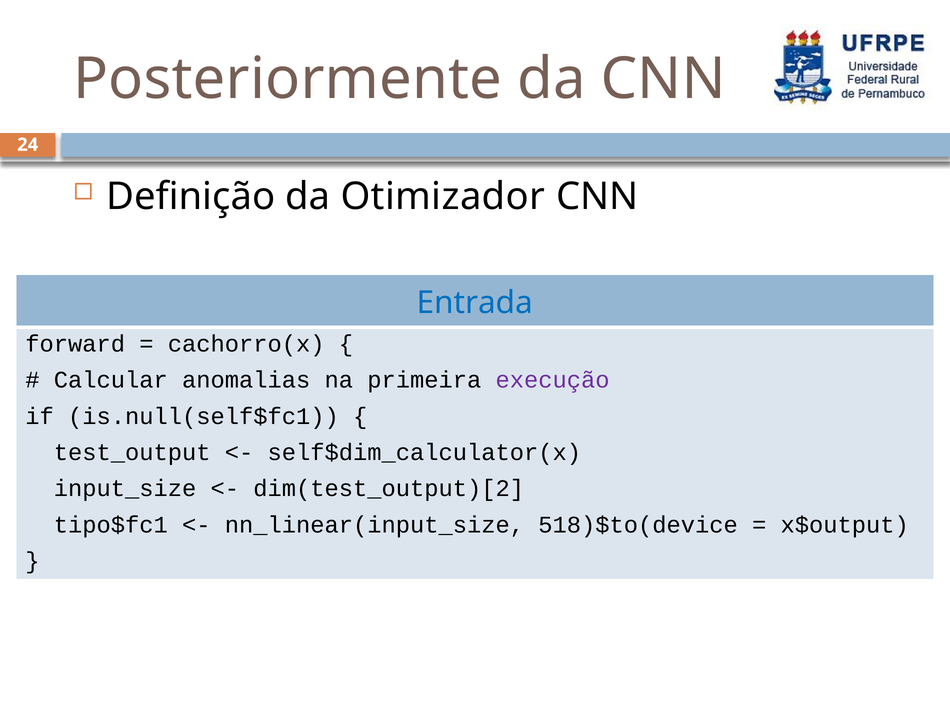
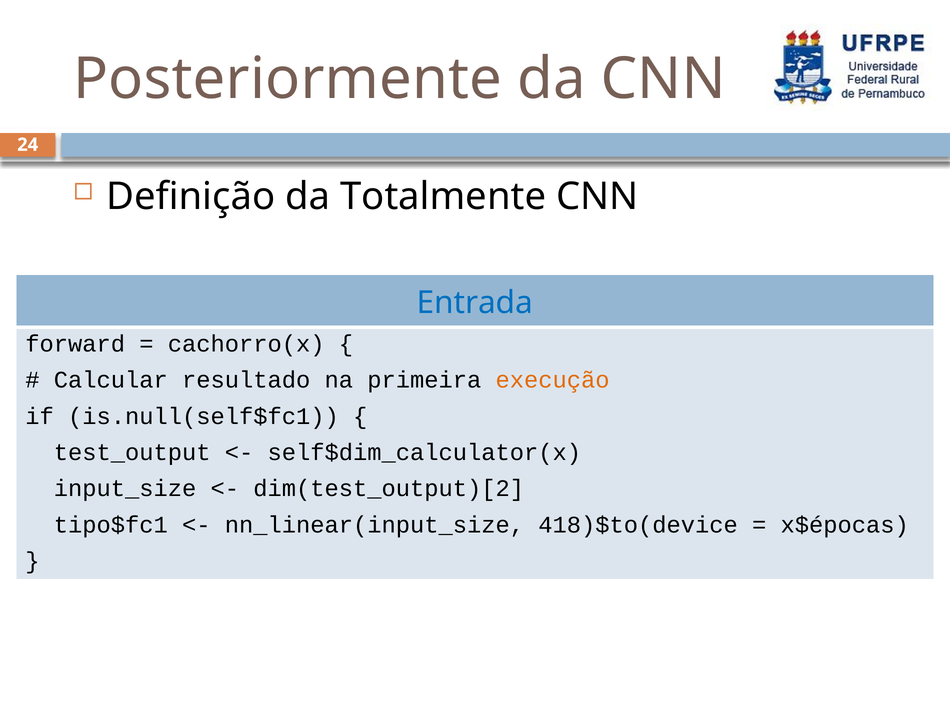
Otimizador: Otimizador -> Totalmente
anomalias: anomalias -> resultado
execução colour: purple -> orange
518)$to(device: 518)$to(device -> 418)$to(device
x$output: x$output -> x$épocas
